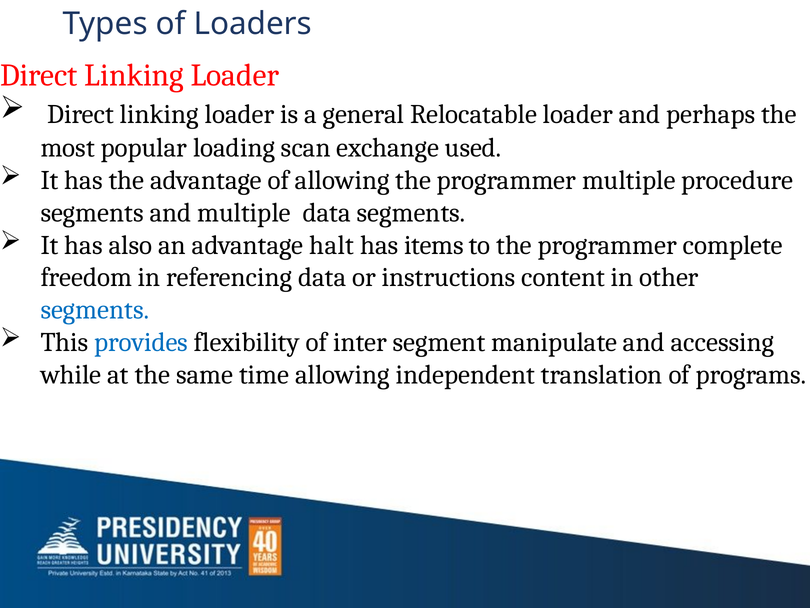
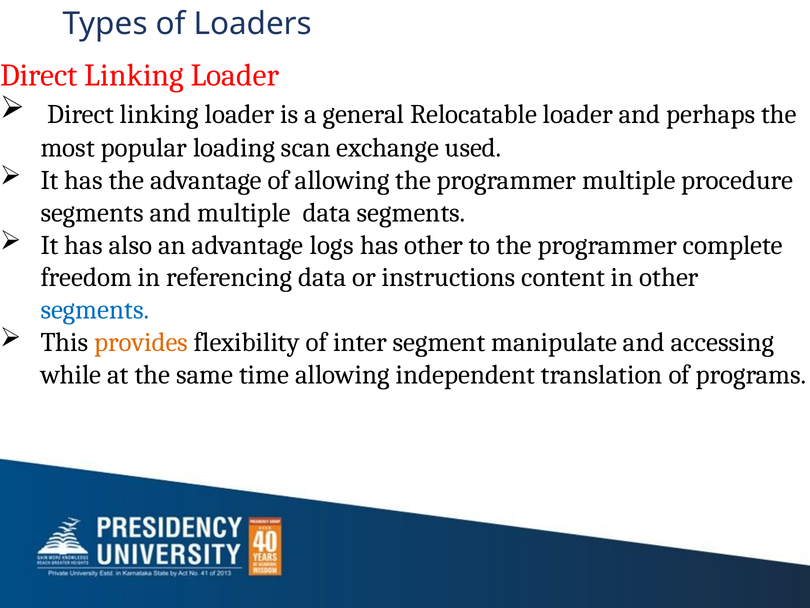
halt: halt -> logs
has items: items -> other
provides colour: blue -> orange
